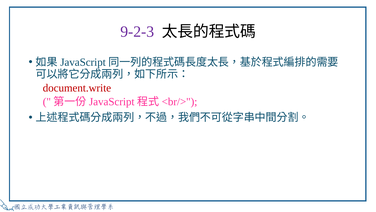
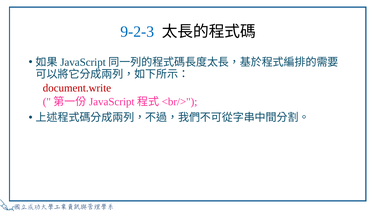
9-2-3 colour: purple -> blue
